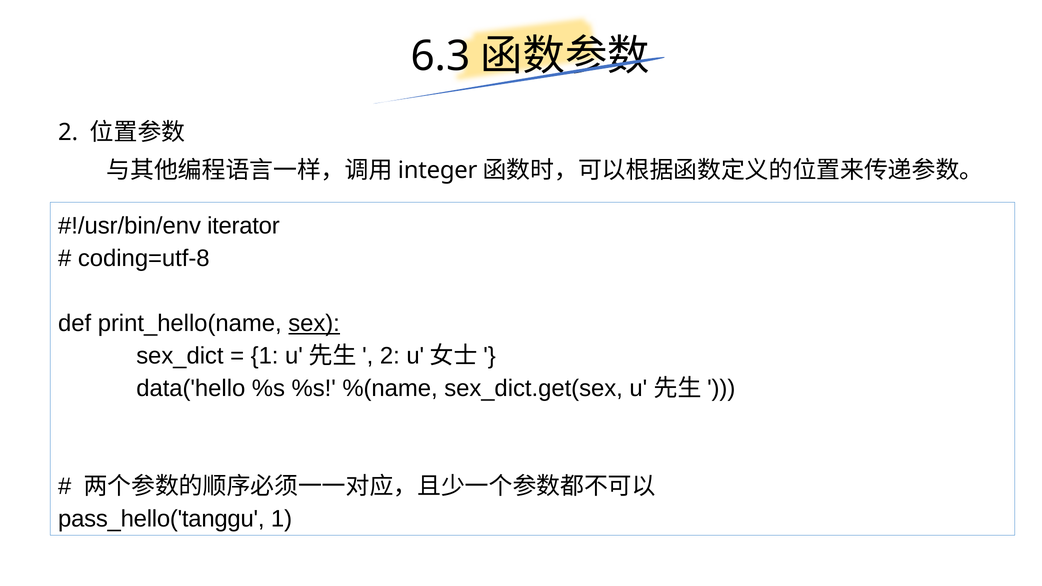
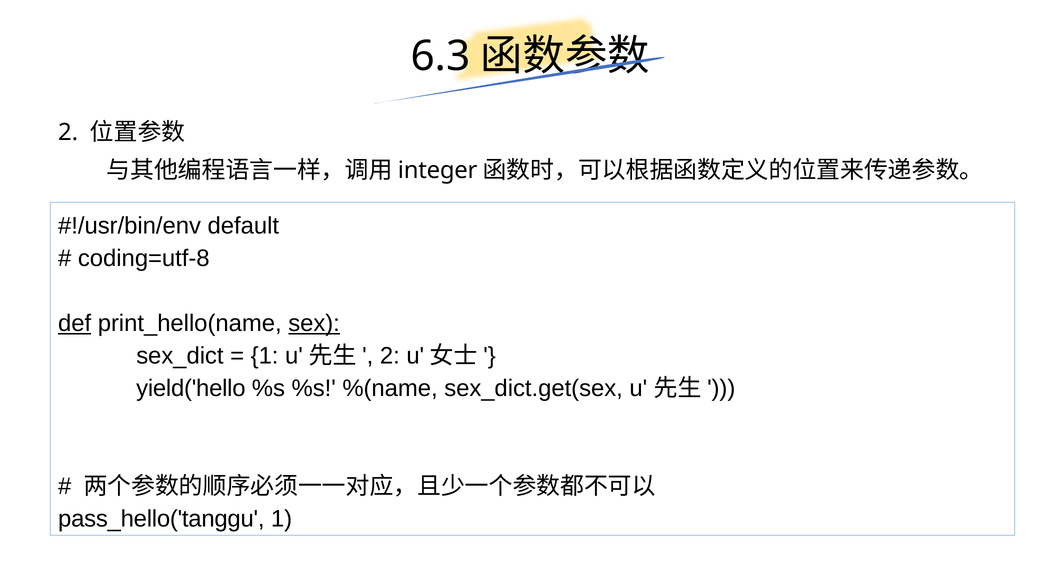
iterator: iterator -> default
def underline: none -> present
data('hello: data('hello -> yield('hello
